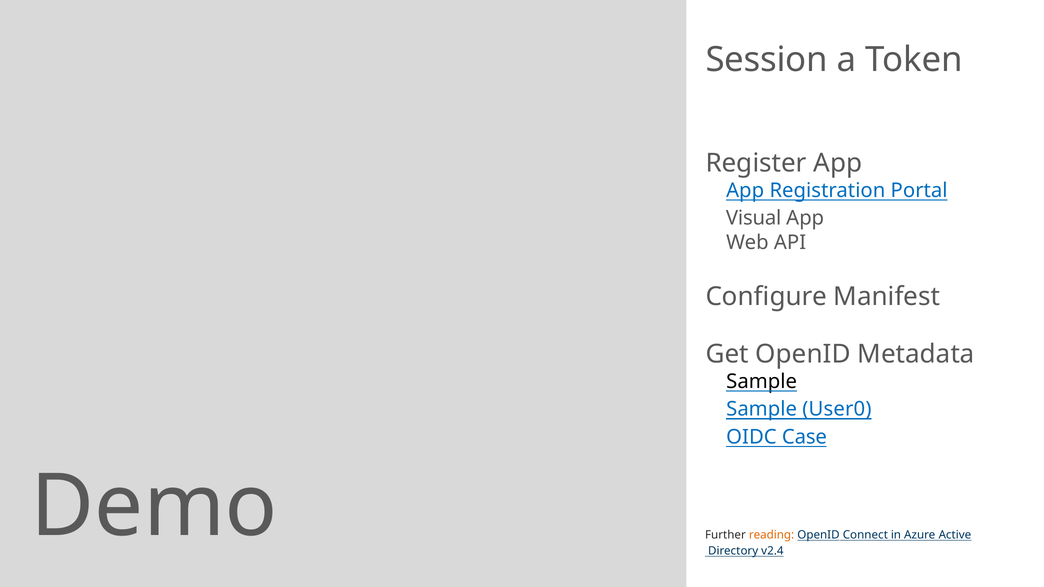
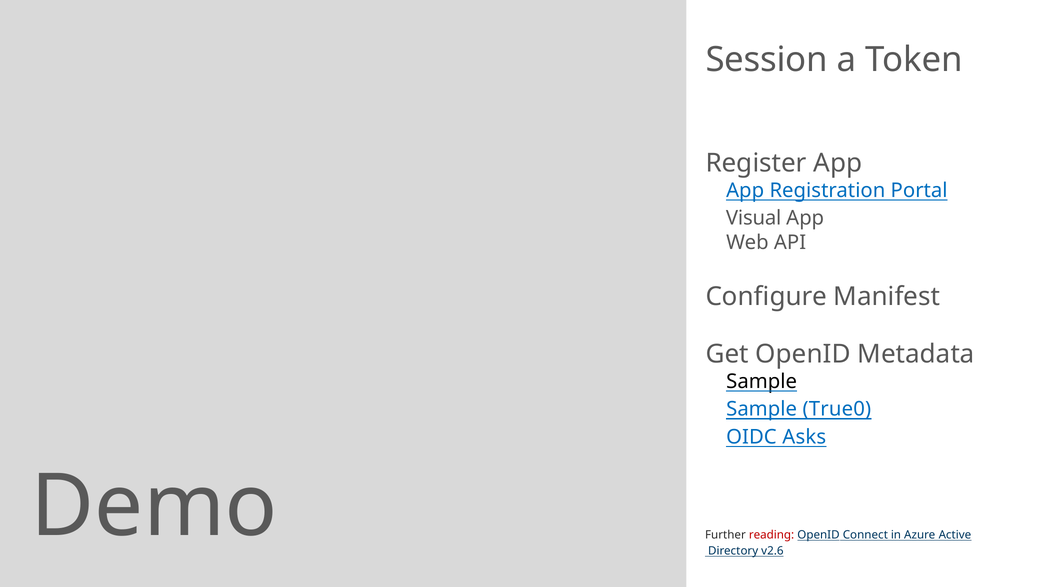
User0: User0 -> True0
Case: Case -> Asks
reading colour: orange -> red
v2.4: v2.4 -> v2.6
